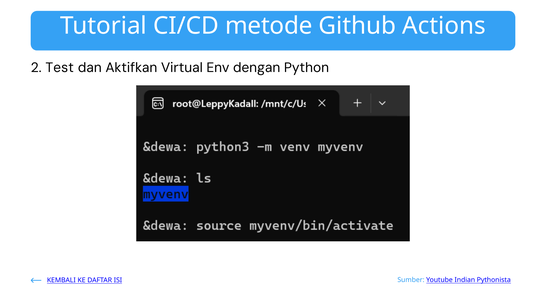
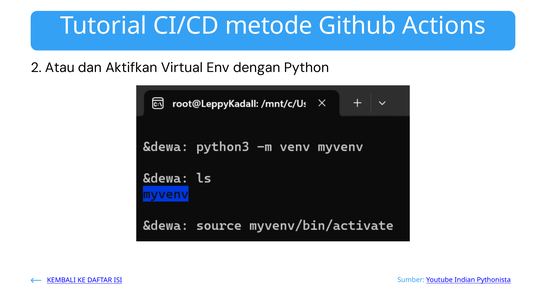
Test: Test -> Atau
